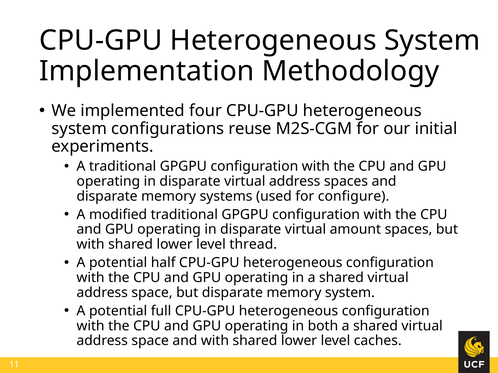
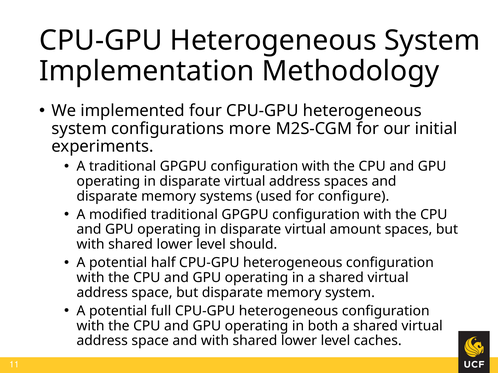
reuse: reuse -> more
thread: thread -> should
